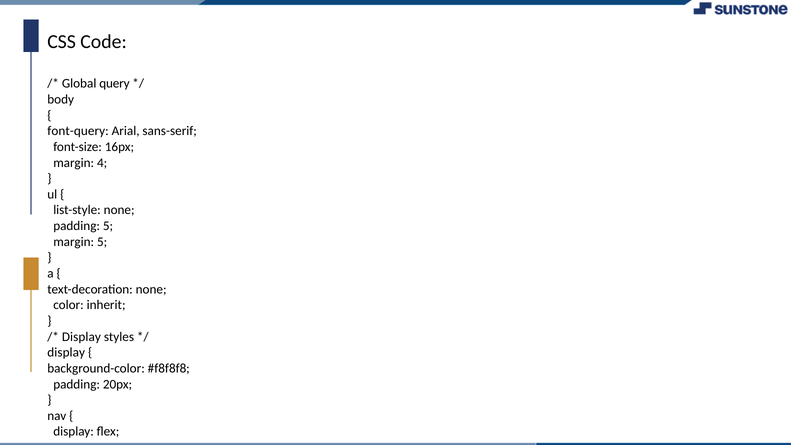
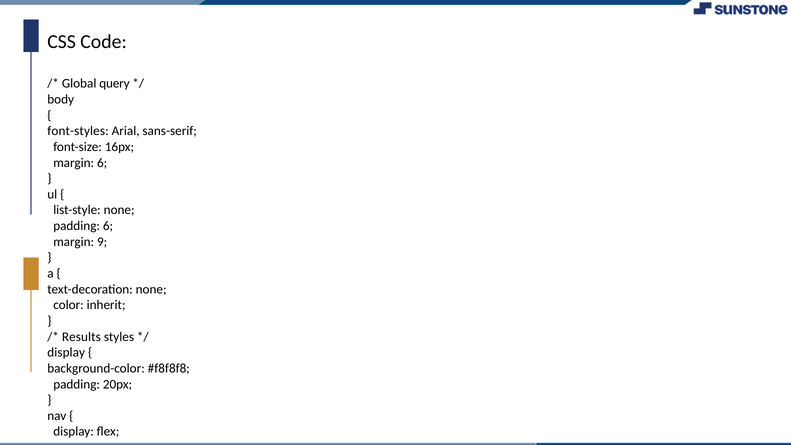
font-query: font-query -> font-styles
margin 4: 4 -> 6
padding 5: 5 -> 6
margin 5: 5 -> 9
Display at (81, 337): Display -> Results
